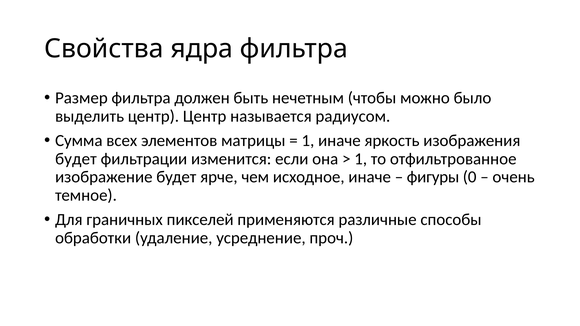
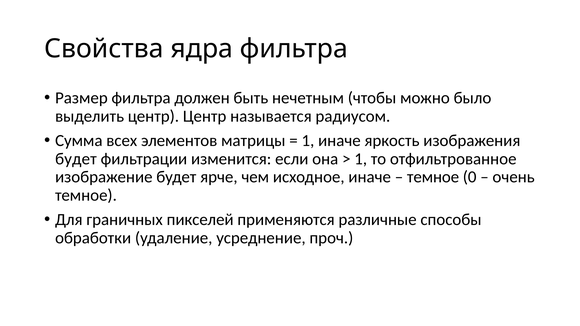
фигуры at (433, 177): фигуры -> темное
